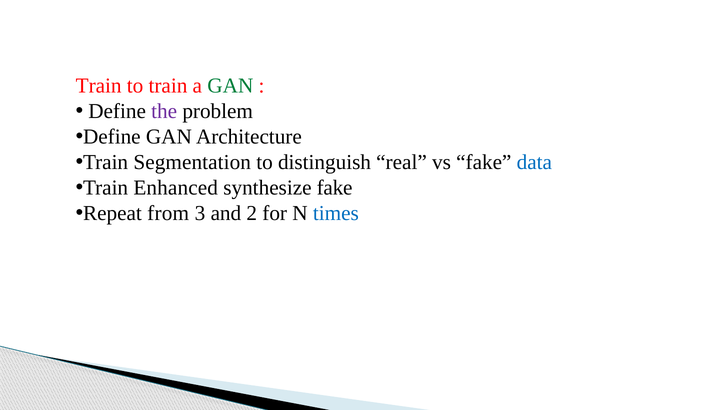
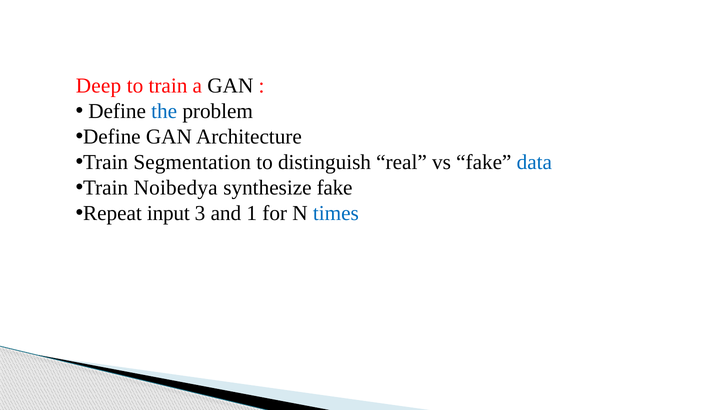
Train at (99, 86): Train -> Deep
GAN at (230, 86) colour: green -> black
the colour: purple -> blue
Enhanced: Enhanced -> Noibedya
from: from -> input
2: 2 -> 1
